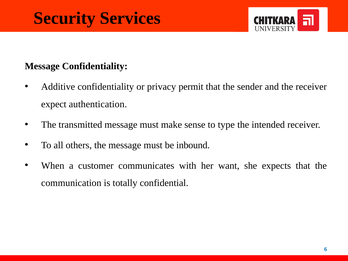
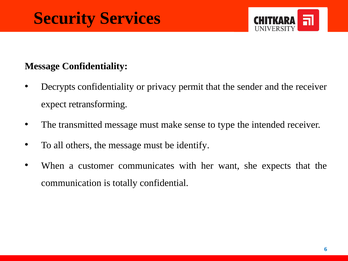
Additive: Additive -> Decrypts
authentication: authentication -> retransforming
inbound: inbound -> identify
